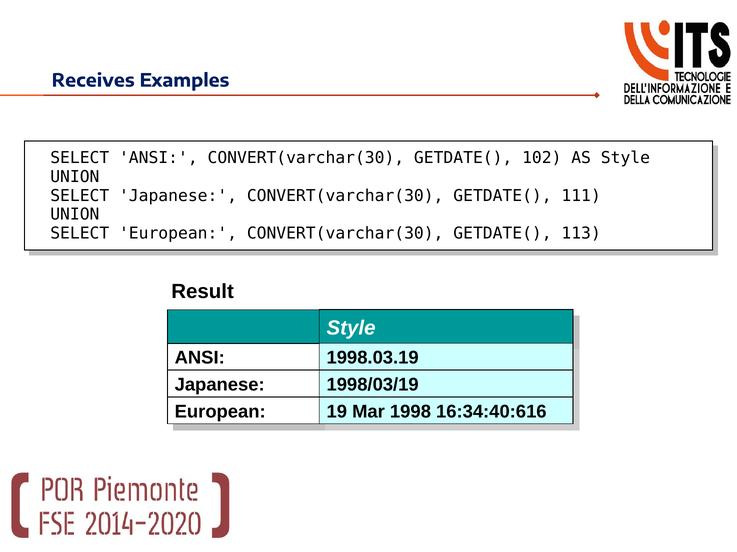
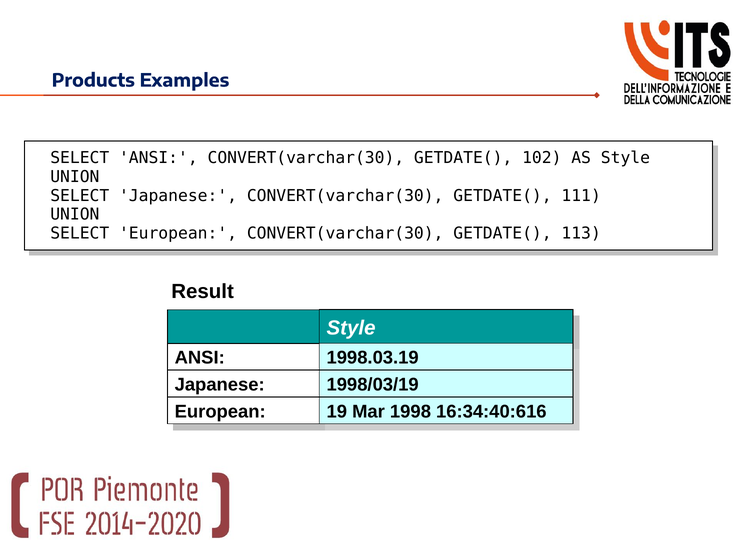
Receives: Receives -> Products
